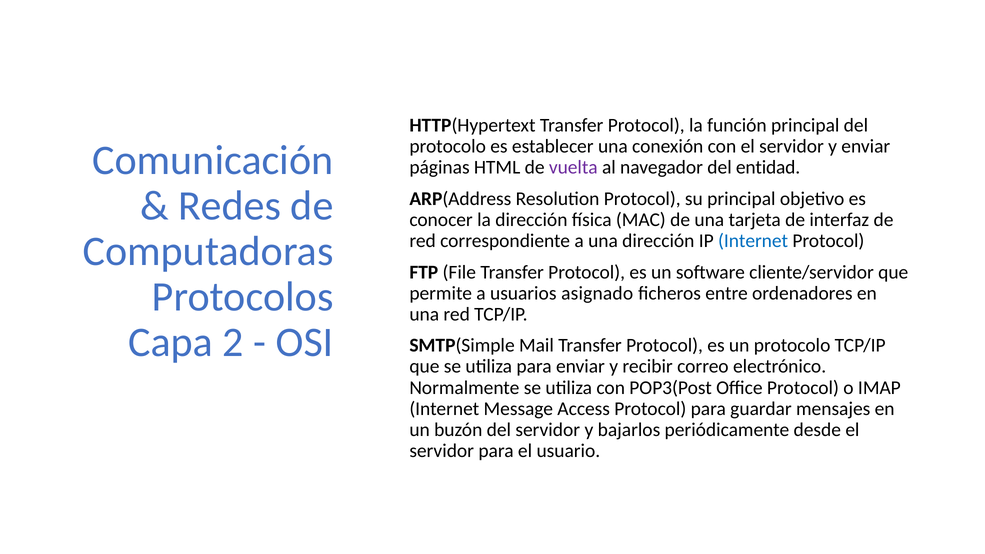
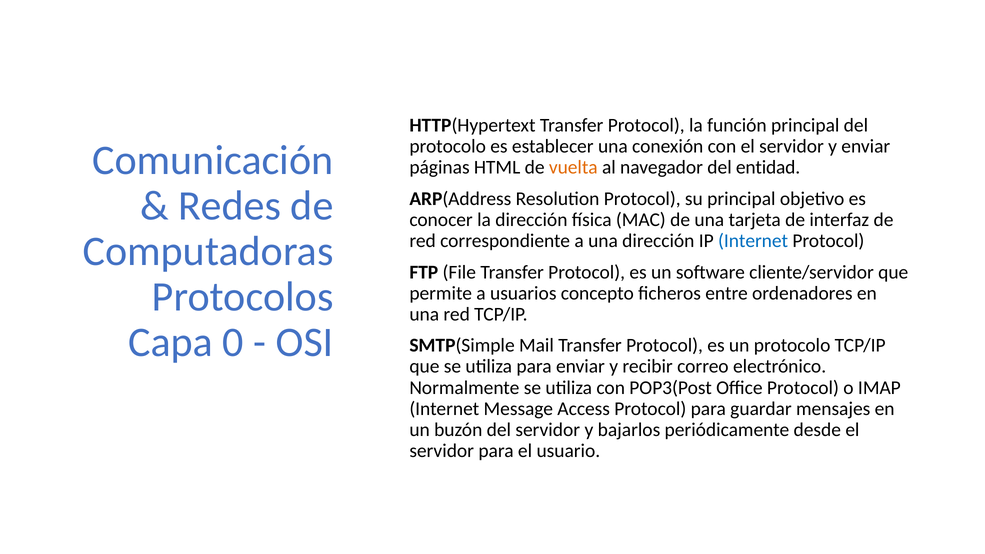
vuelta colour: purple -> orange
asignado: asignado -> concepto
2: 2 -> 0
